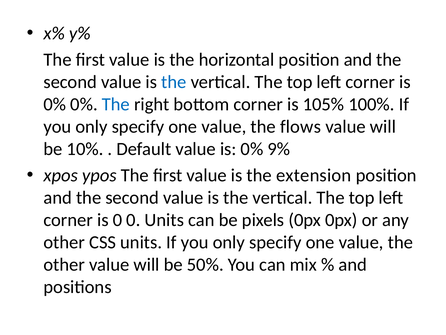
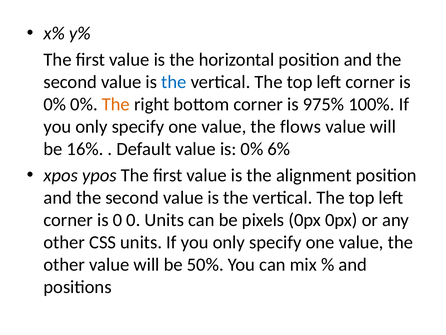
The at (116, 104) colour: blue -> orange
105%: 105% -> 975%
10%: 10% -> 16%
9%: 9% -> 6%
extension: extension -> alignment
